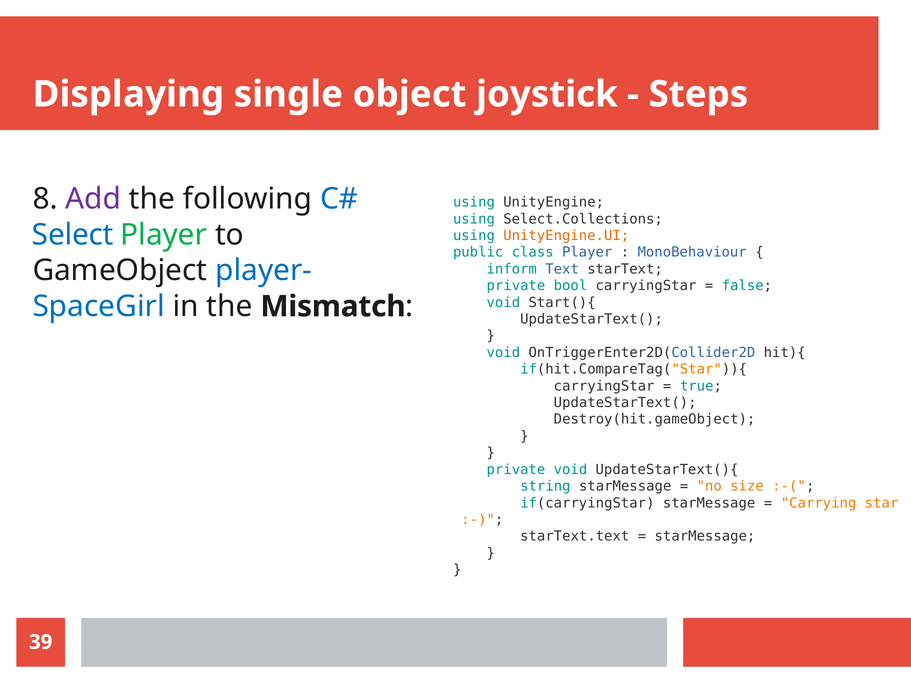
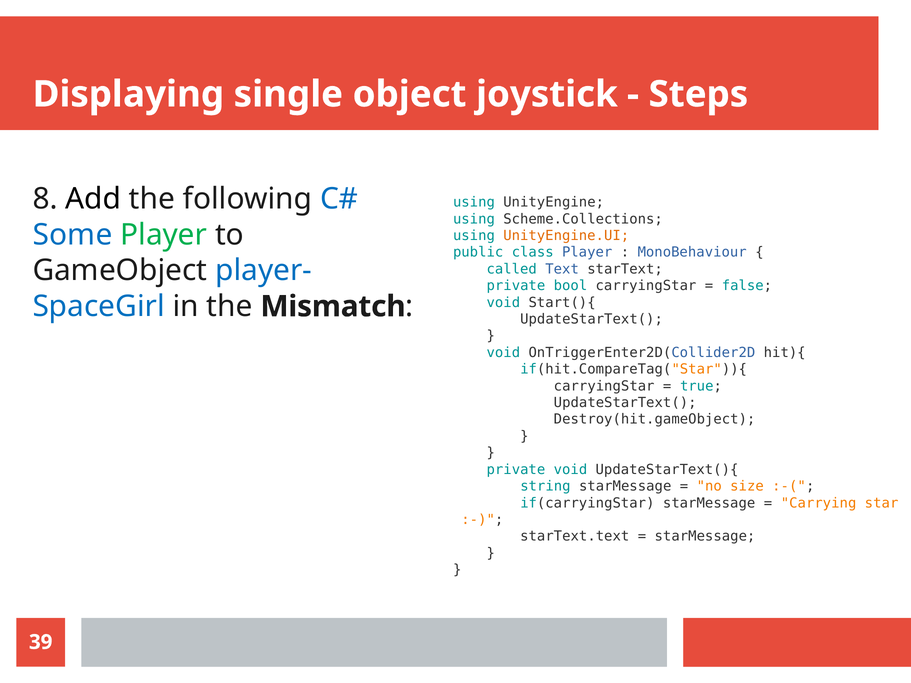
Add colour: purple -> black
Select.Collections: Select.Collections -> Scheme.Collections
Select: Select -> Some
inform: inform -> called
